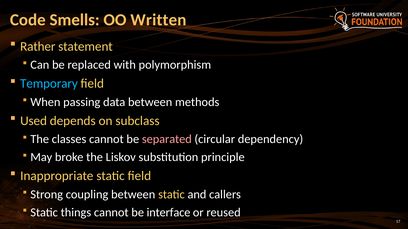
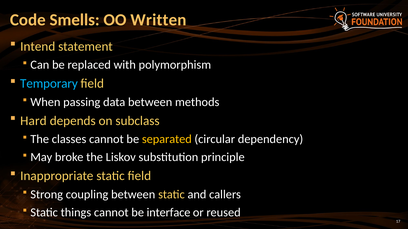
Rather: Rather -> Intend
Used: Used -> Hard
separated colour: pink -> yellow
